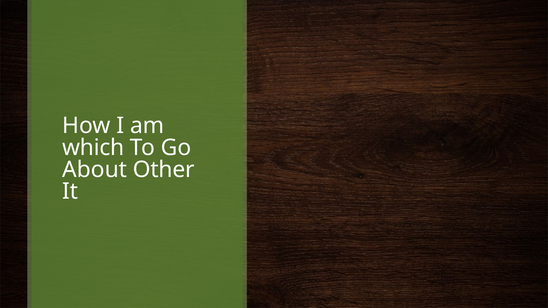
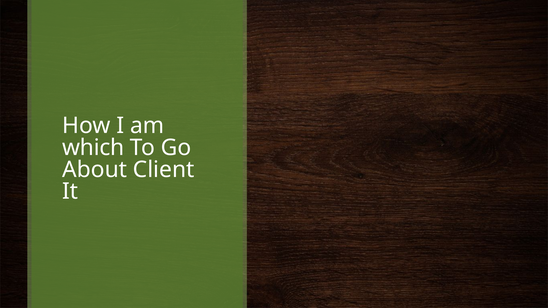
Other: Other -> Client
